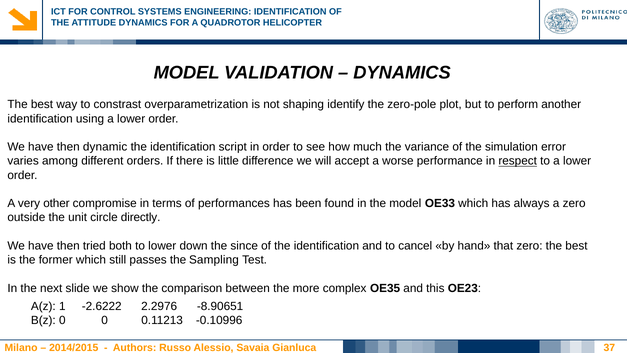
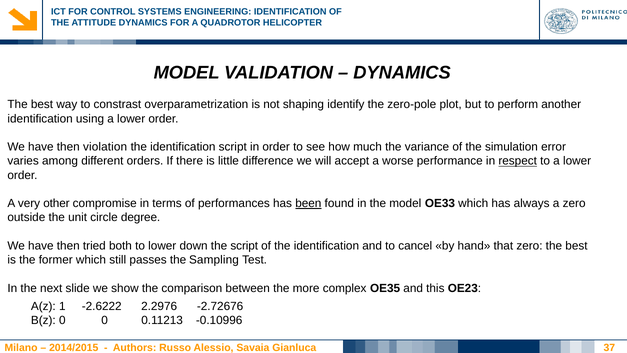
dynamic: dynamic -> violation
been underline: none -> present
directly: directly -> degree
the since: since -> script
-8.90651: -8.90651 -> -2.72676
